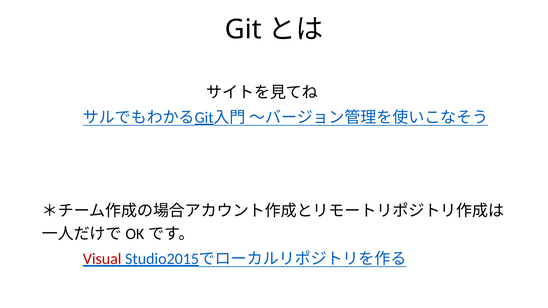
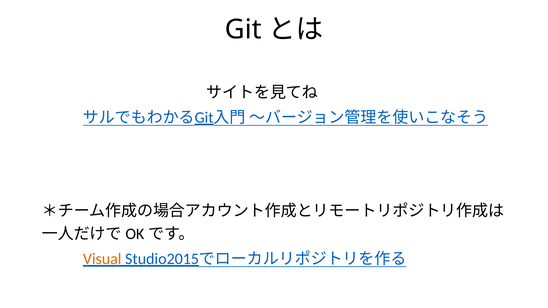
Visual colour: red -> orange
